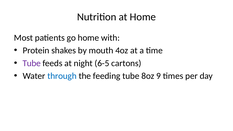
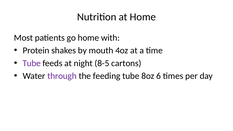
6-5: 6-5 -> 8-5
through colour: blue -> purple
9: 9 -> 6
